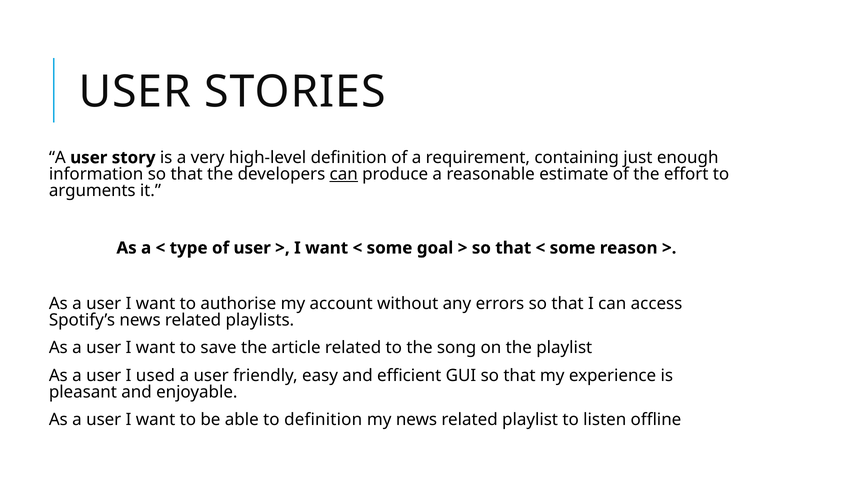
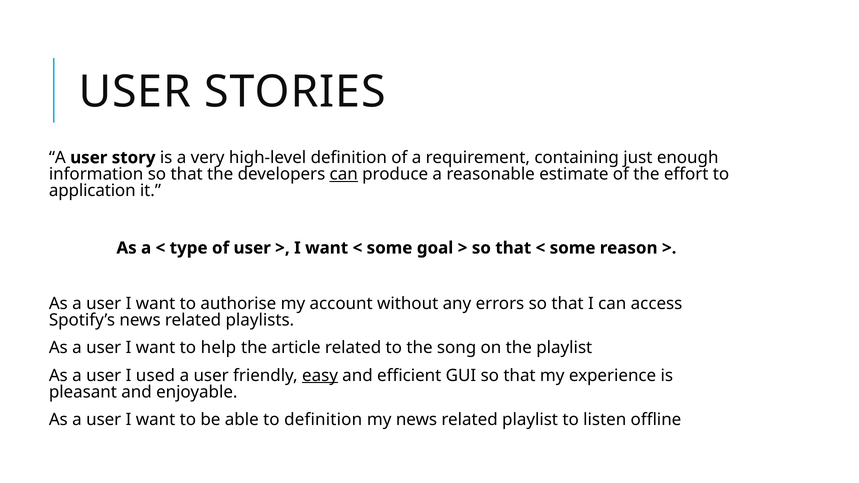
arguments: arguments -> application
save: save -> help
easy underline: none -> present
